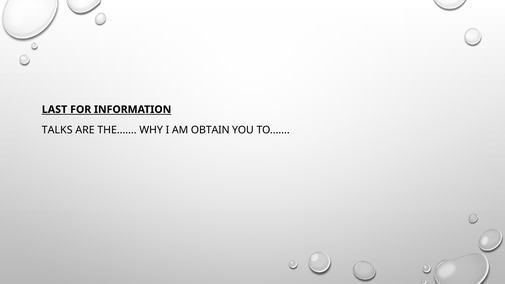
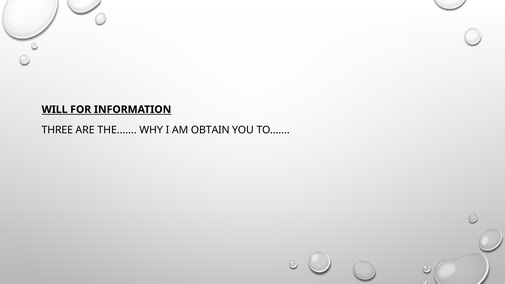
LAST: LAST -> WILL
TALKS: TALKS -> THREE
